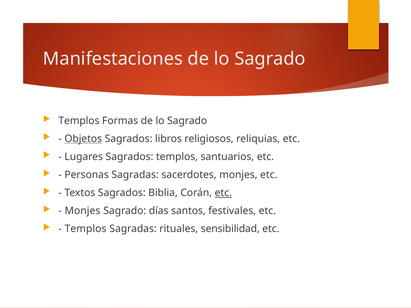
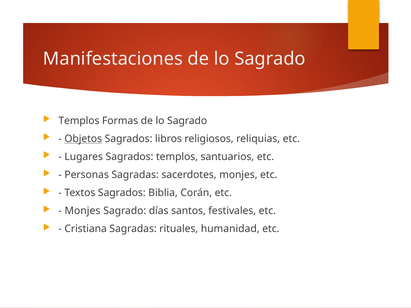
etc at (223, 193) underline: present -> none
Templos at (86, 229): Templos -> Cristiana
sensibilidad: sensibilidad -> humanidad
